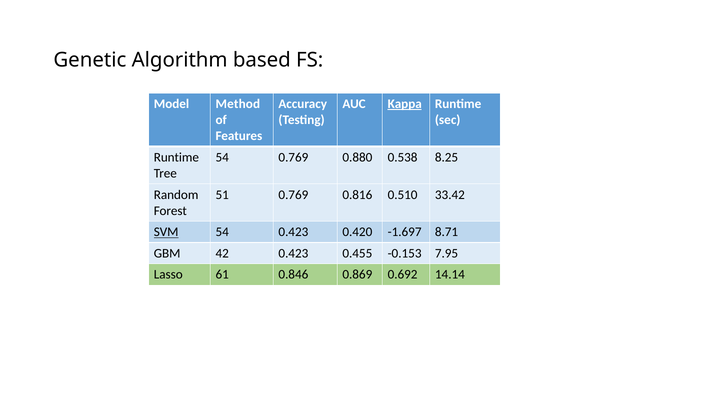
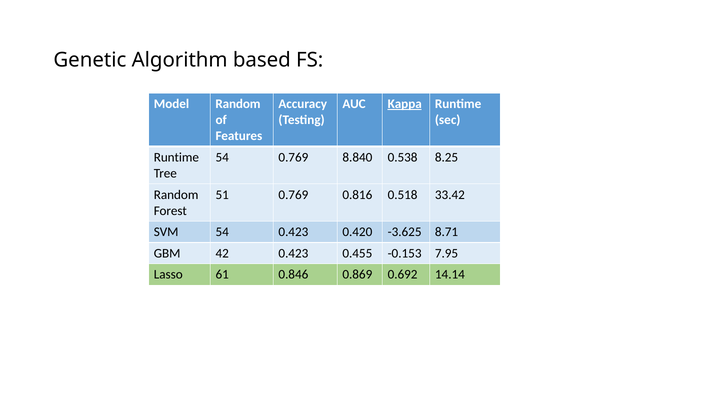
Model Method: Method -> Random
0.880: 0.880 -> 8.840
0.510: 0.510 -> 0.518
SVM underline: present -> none
-1.697: -1.697 -> -3.625
